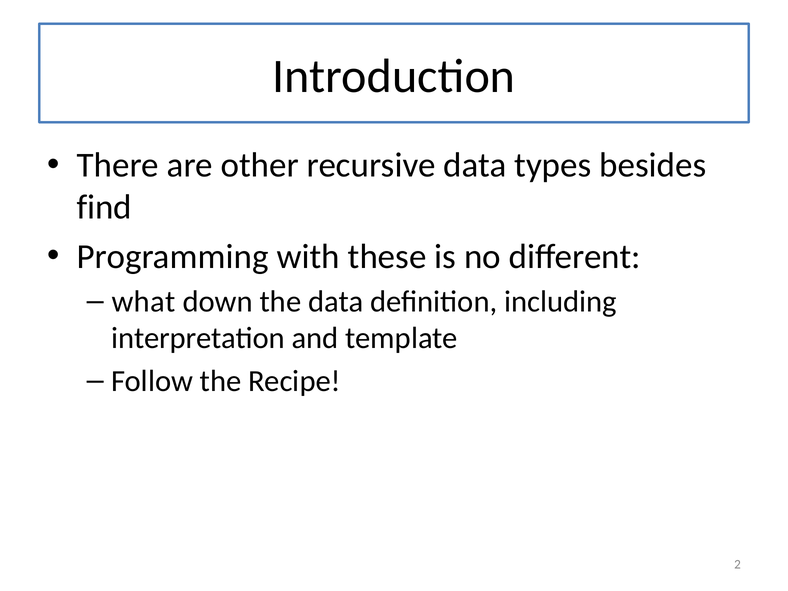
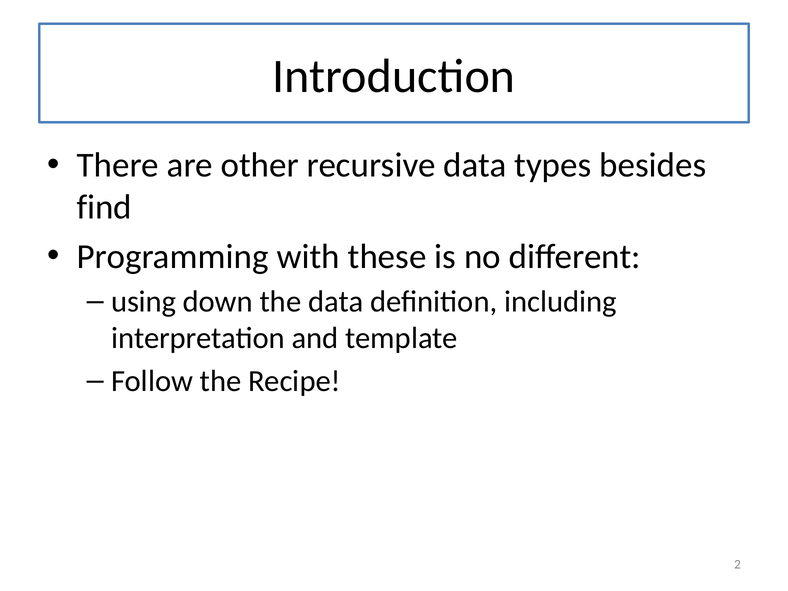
what: what -> using
